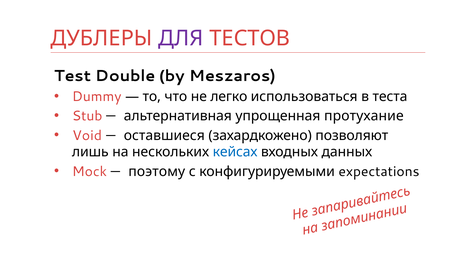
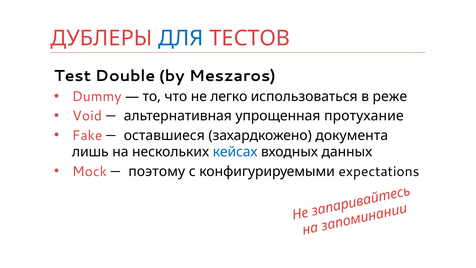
ДЛЯ colour: purple -> blue
теста: теста -> реже
Stub: Stub -> Void
Void: Void -> Fake
позволяют: позволяют -> документа
